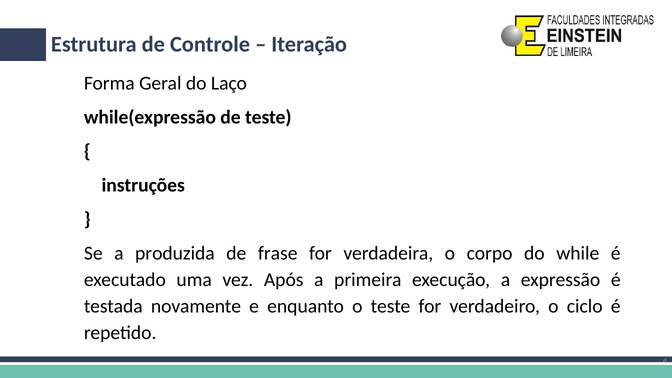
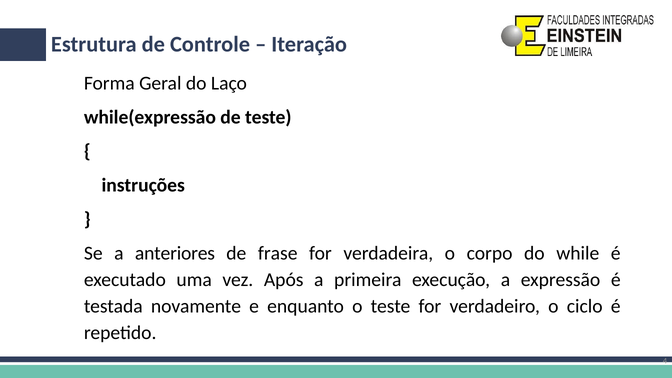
produzida: produzida -> anteriores
